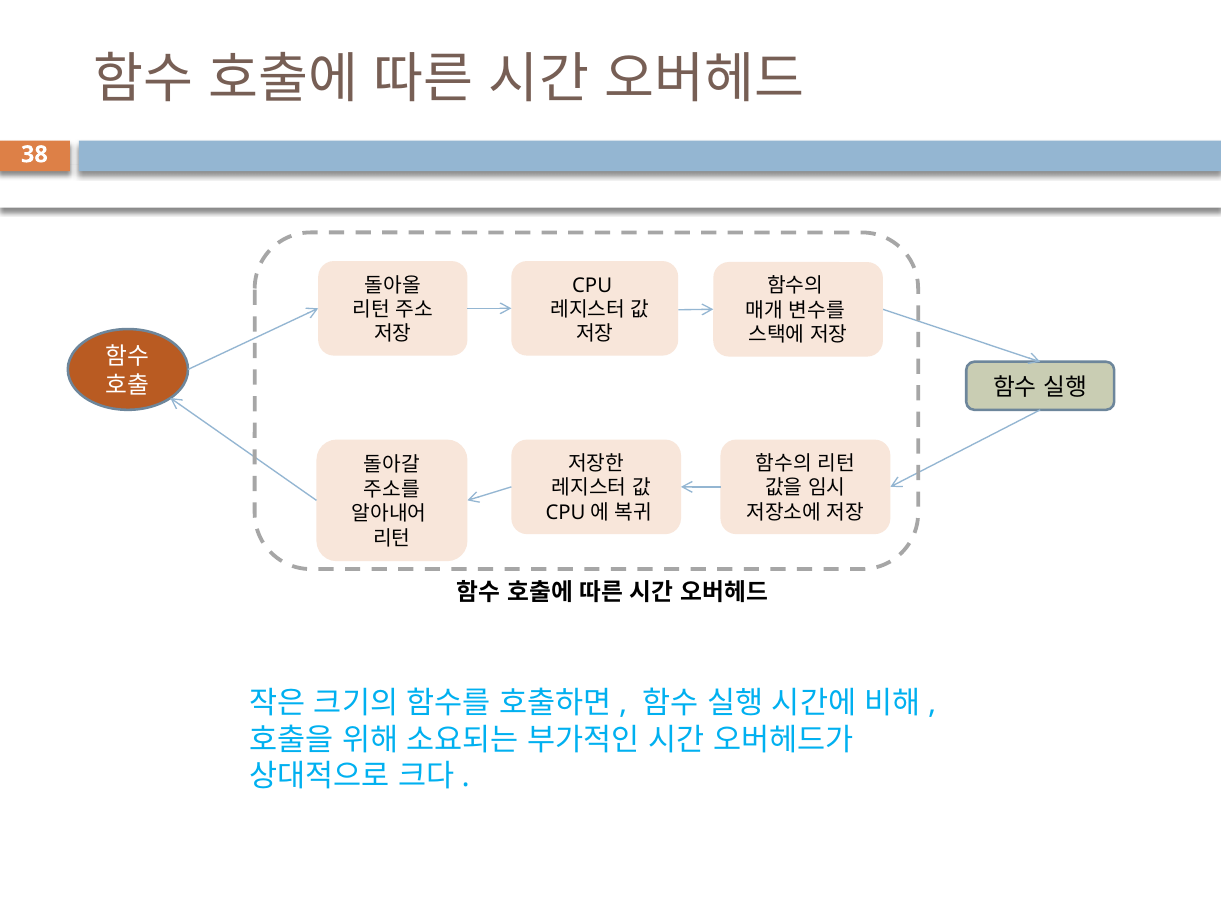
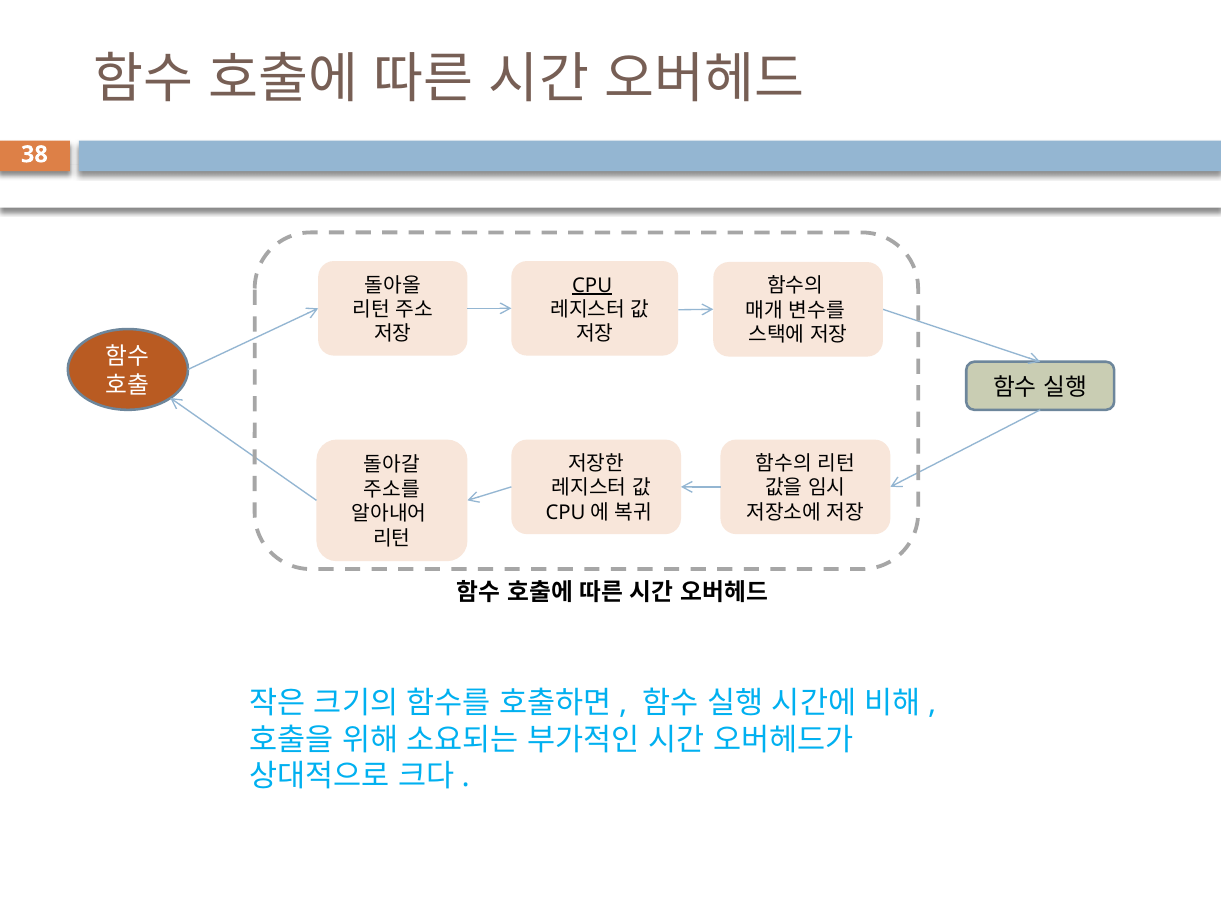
CPU underline: none -> present
